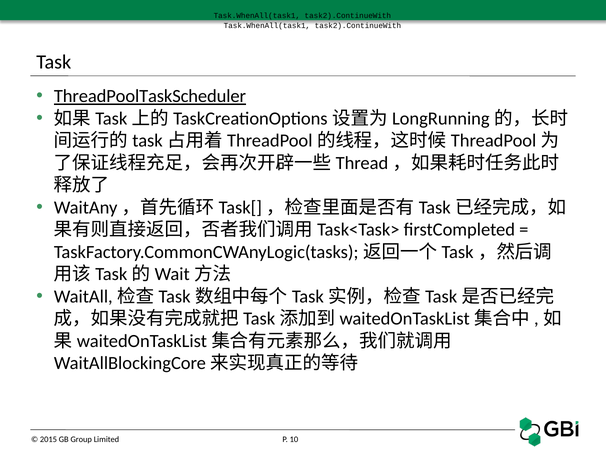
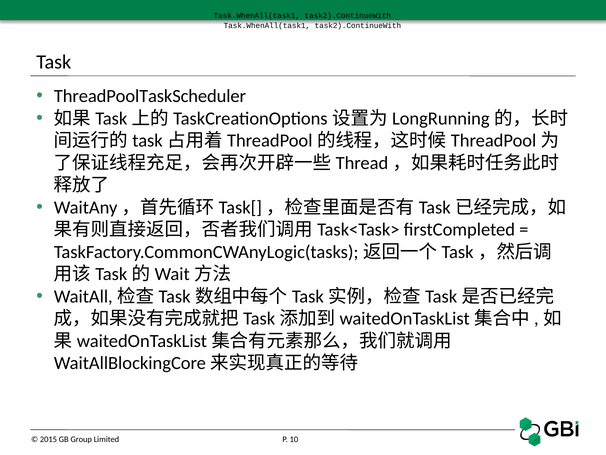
ThreadPoolTaskScheduler underline: present -> none
